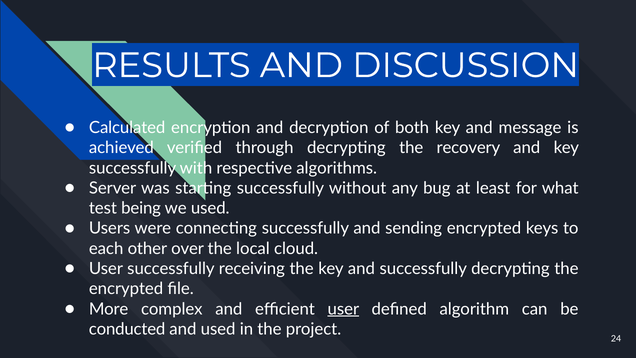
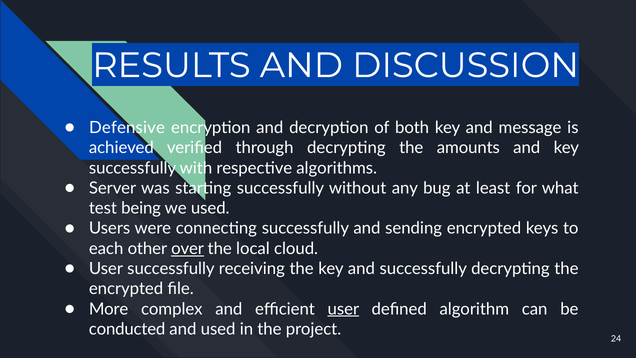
Calculated: Calculated -> Defensive
recovery: recovery -> amounts
over underline: none -> present
